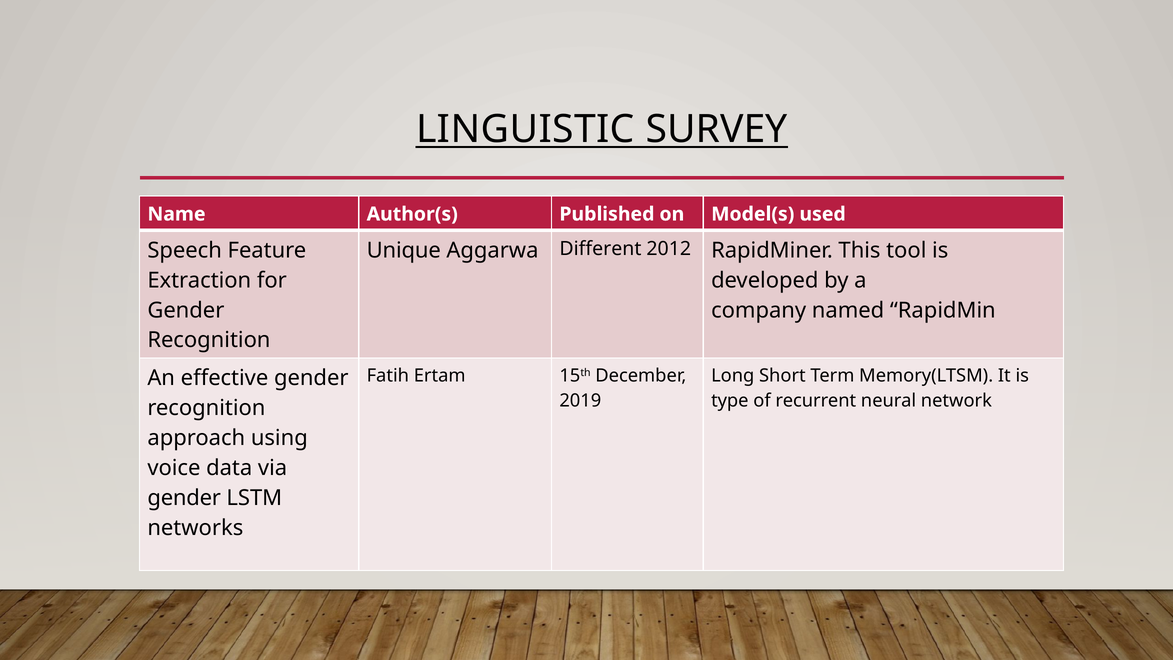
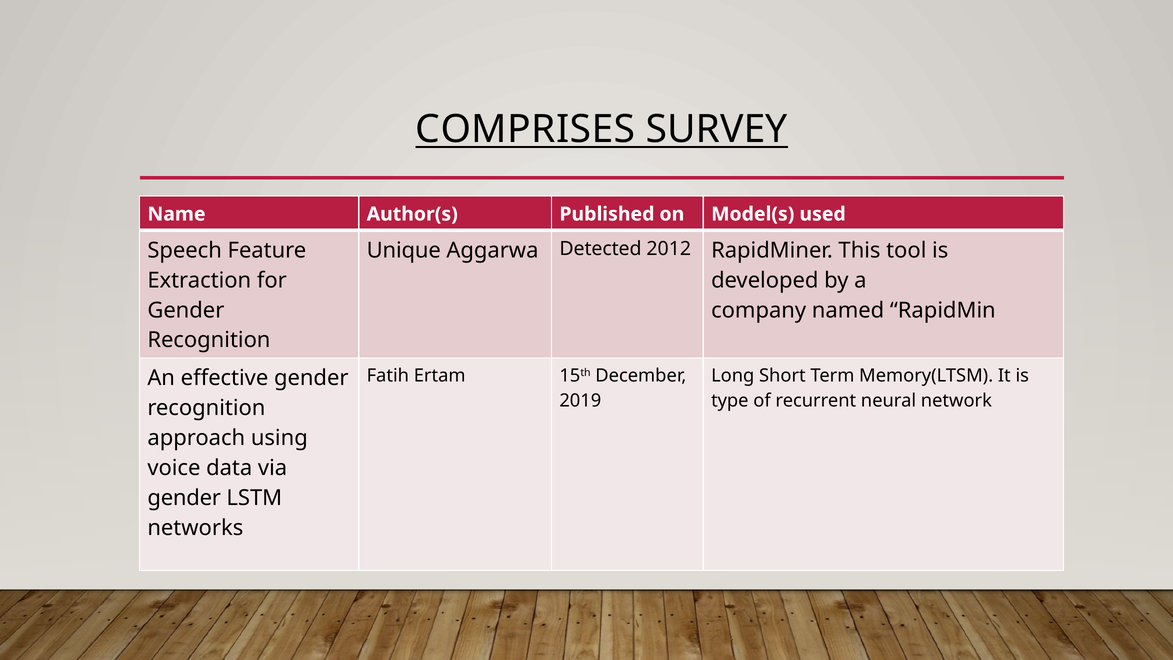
LINGUISTIC: LINGUISTIC -> COMPRISES
Different: Different -> Detected
